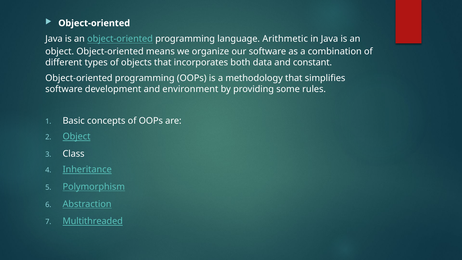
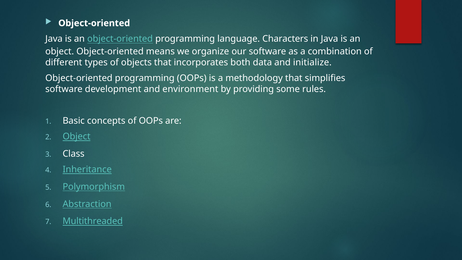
Arithmetic: Arithmetic -> Characters
constant: constant -> initialize
